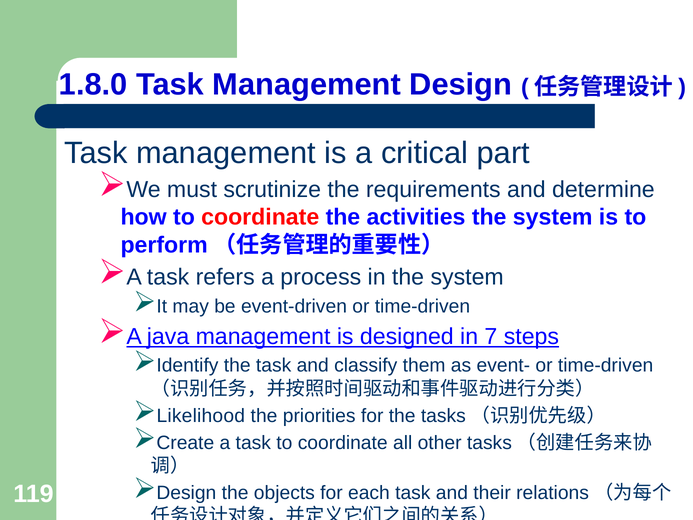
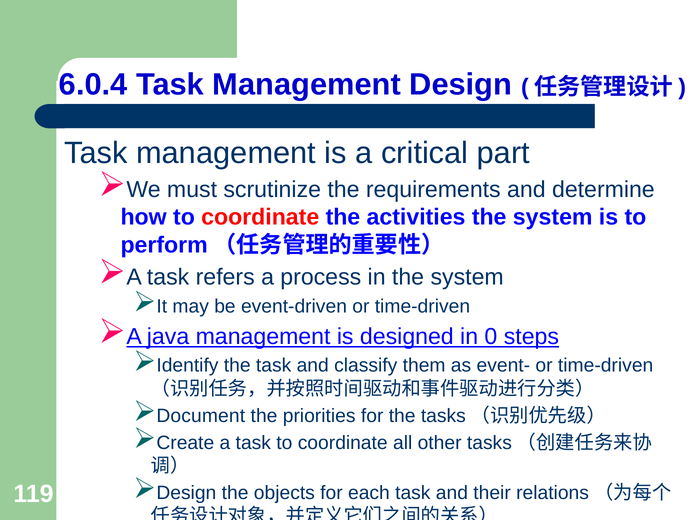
1.8.0: 1.8.0 -> 6.0.4
7: 7 -> 0
Likelihood: Likelihood -> Document
